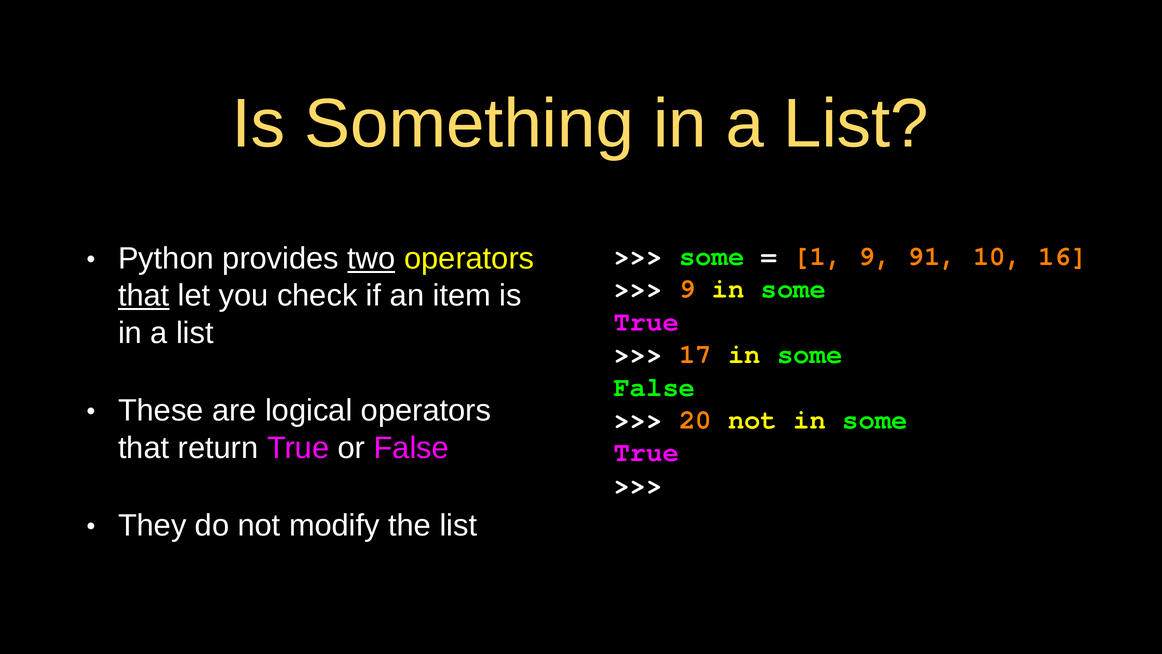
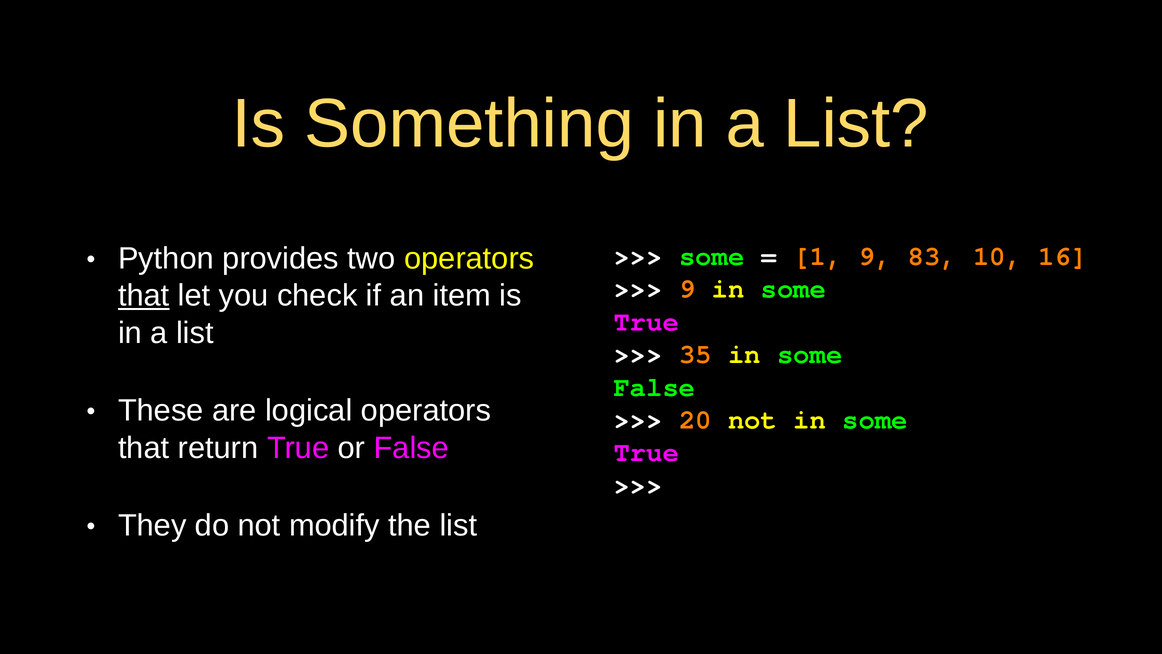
91: 91 -> 83
two underline: present -> none
17: 17 -> 35
